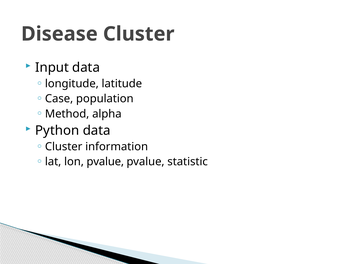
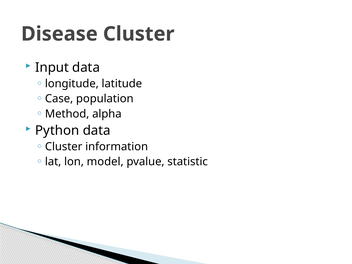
lon pvalue: pvalue -> model
